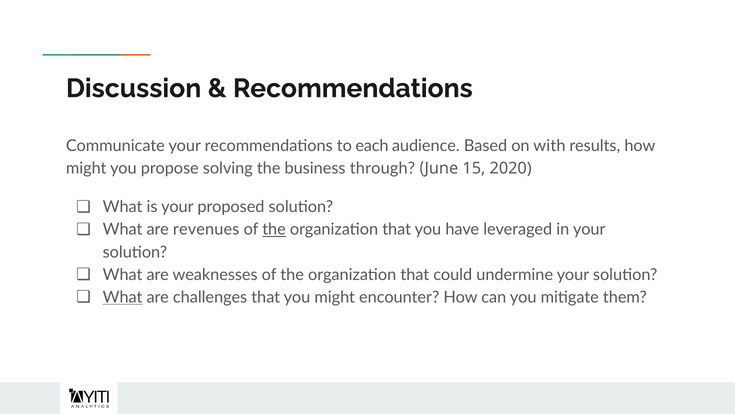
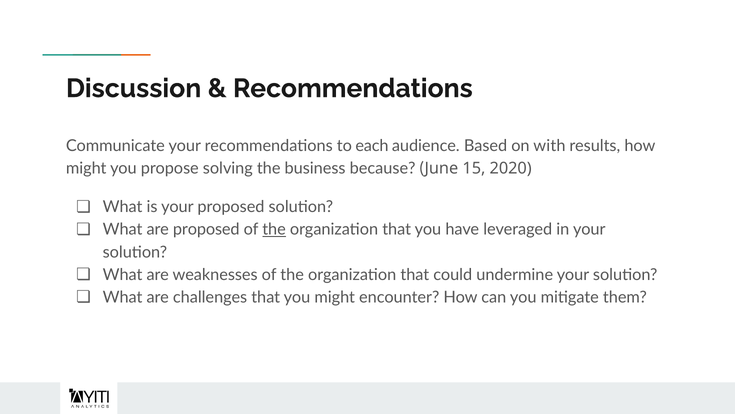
through: through -> because
are revenues: revenues -> proposed
What at (123, 297) underline: present -> none
